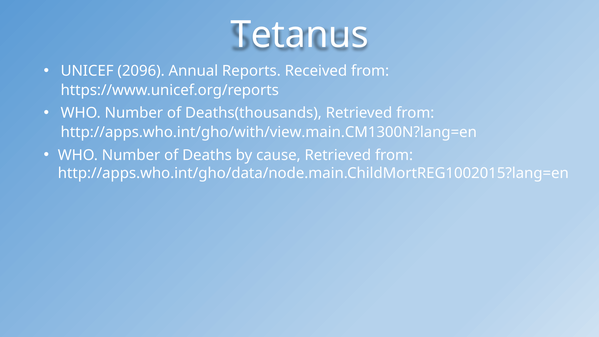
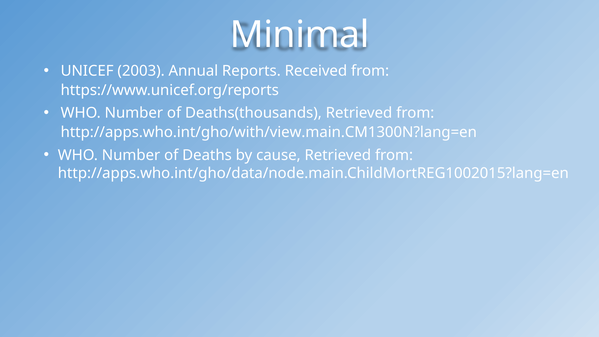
Tetanus: Tetanus -> Minimal
2096: 2096 -> 2003
